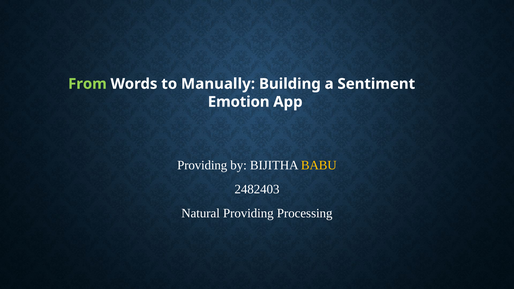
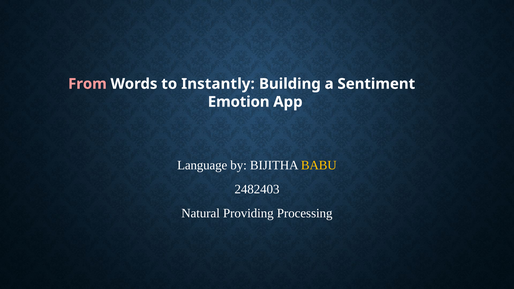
From colour: light green -> pink
Manually: Manually -> Instantly
Providing at (202, 165): Providing -> Language
